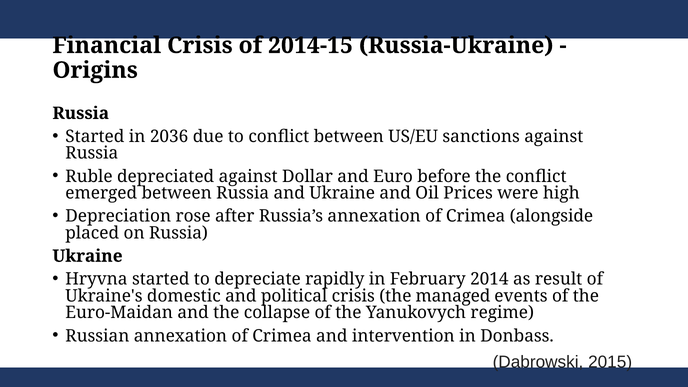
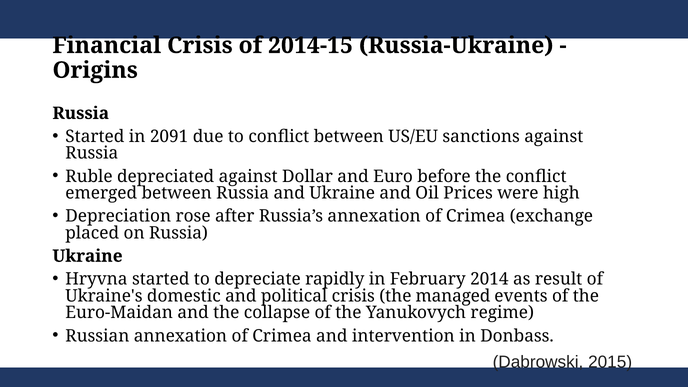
2036: 2036 -> 2091
alongside: alongside -> exchange
